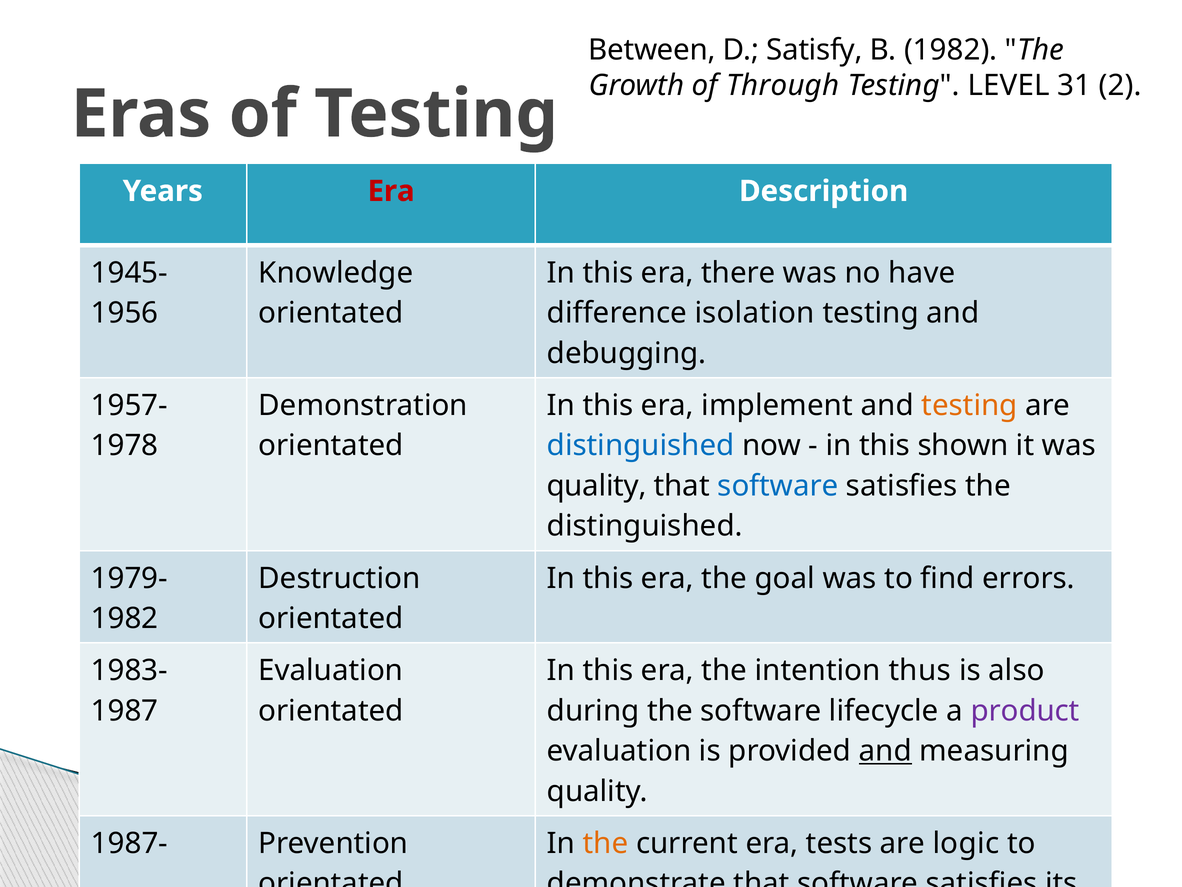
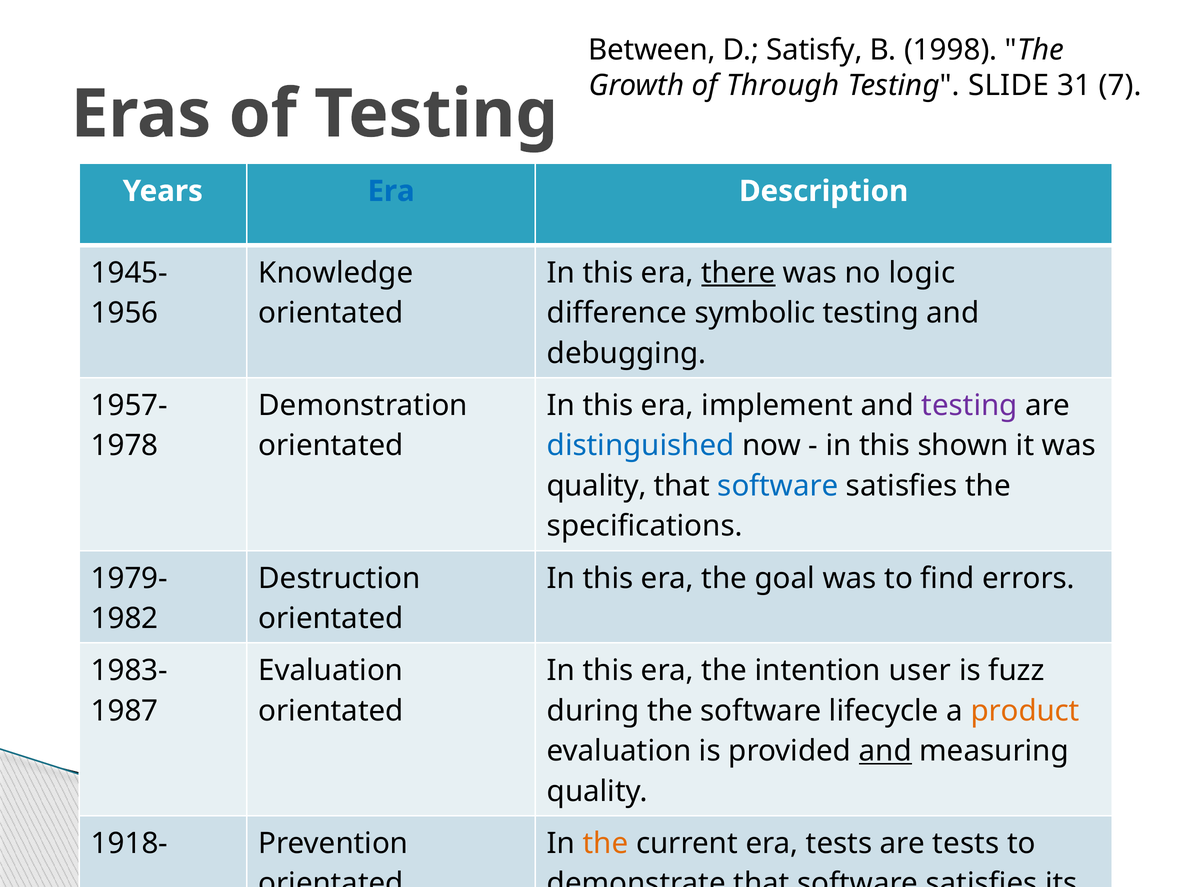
B 1982: 1982 -> 1998
LEVEL: LEVEL -> SLIDE
2: 2 -> 7
Era at (391, 191) colour: red -> blue
there underline: none -> present
have: have -> logic
isolation: isolation -> symbolic
testing at (969, 405) colour: orange -> purple
distinguished at (645, 526): distinguished -> specifications
thus: thus -> user
also: also -> fuzz
product colour: purple -> orange
1987-: 1987- -> 1918-
are logic: logic -> tests
